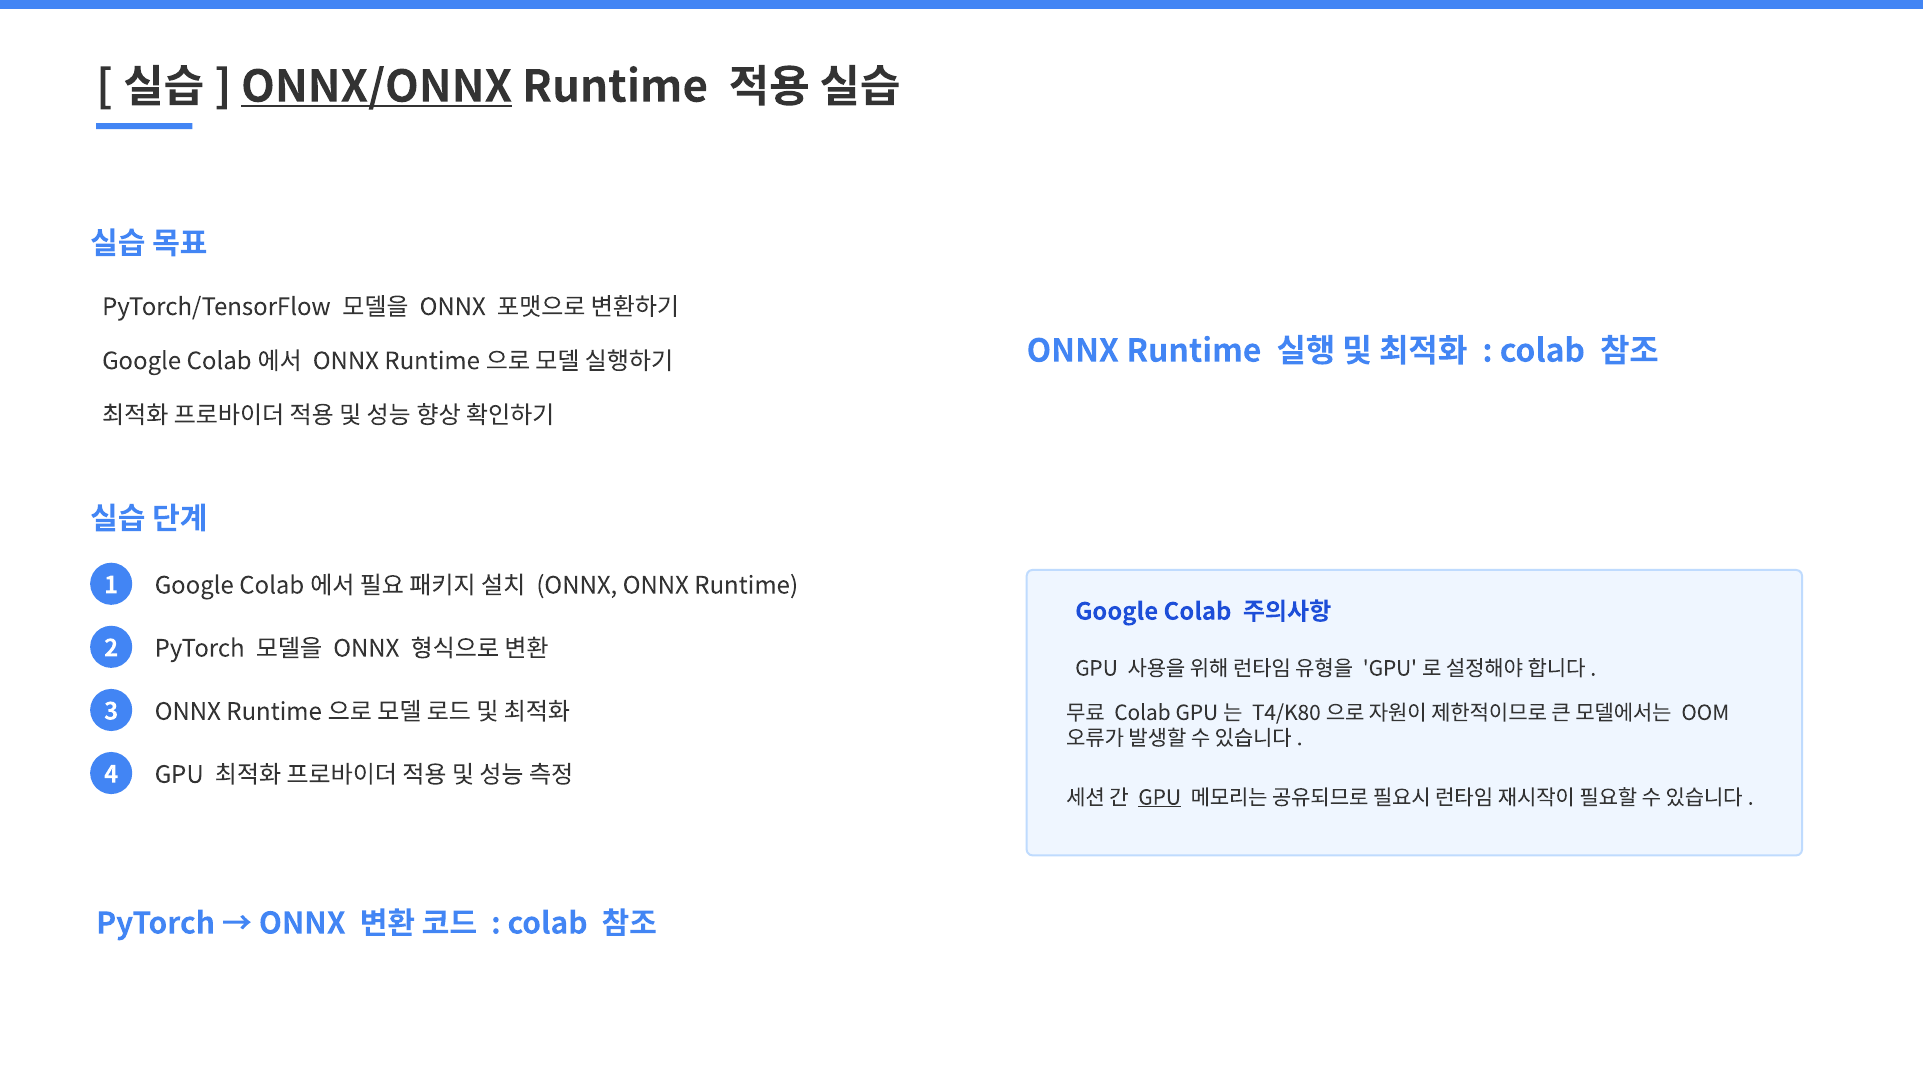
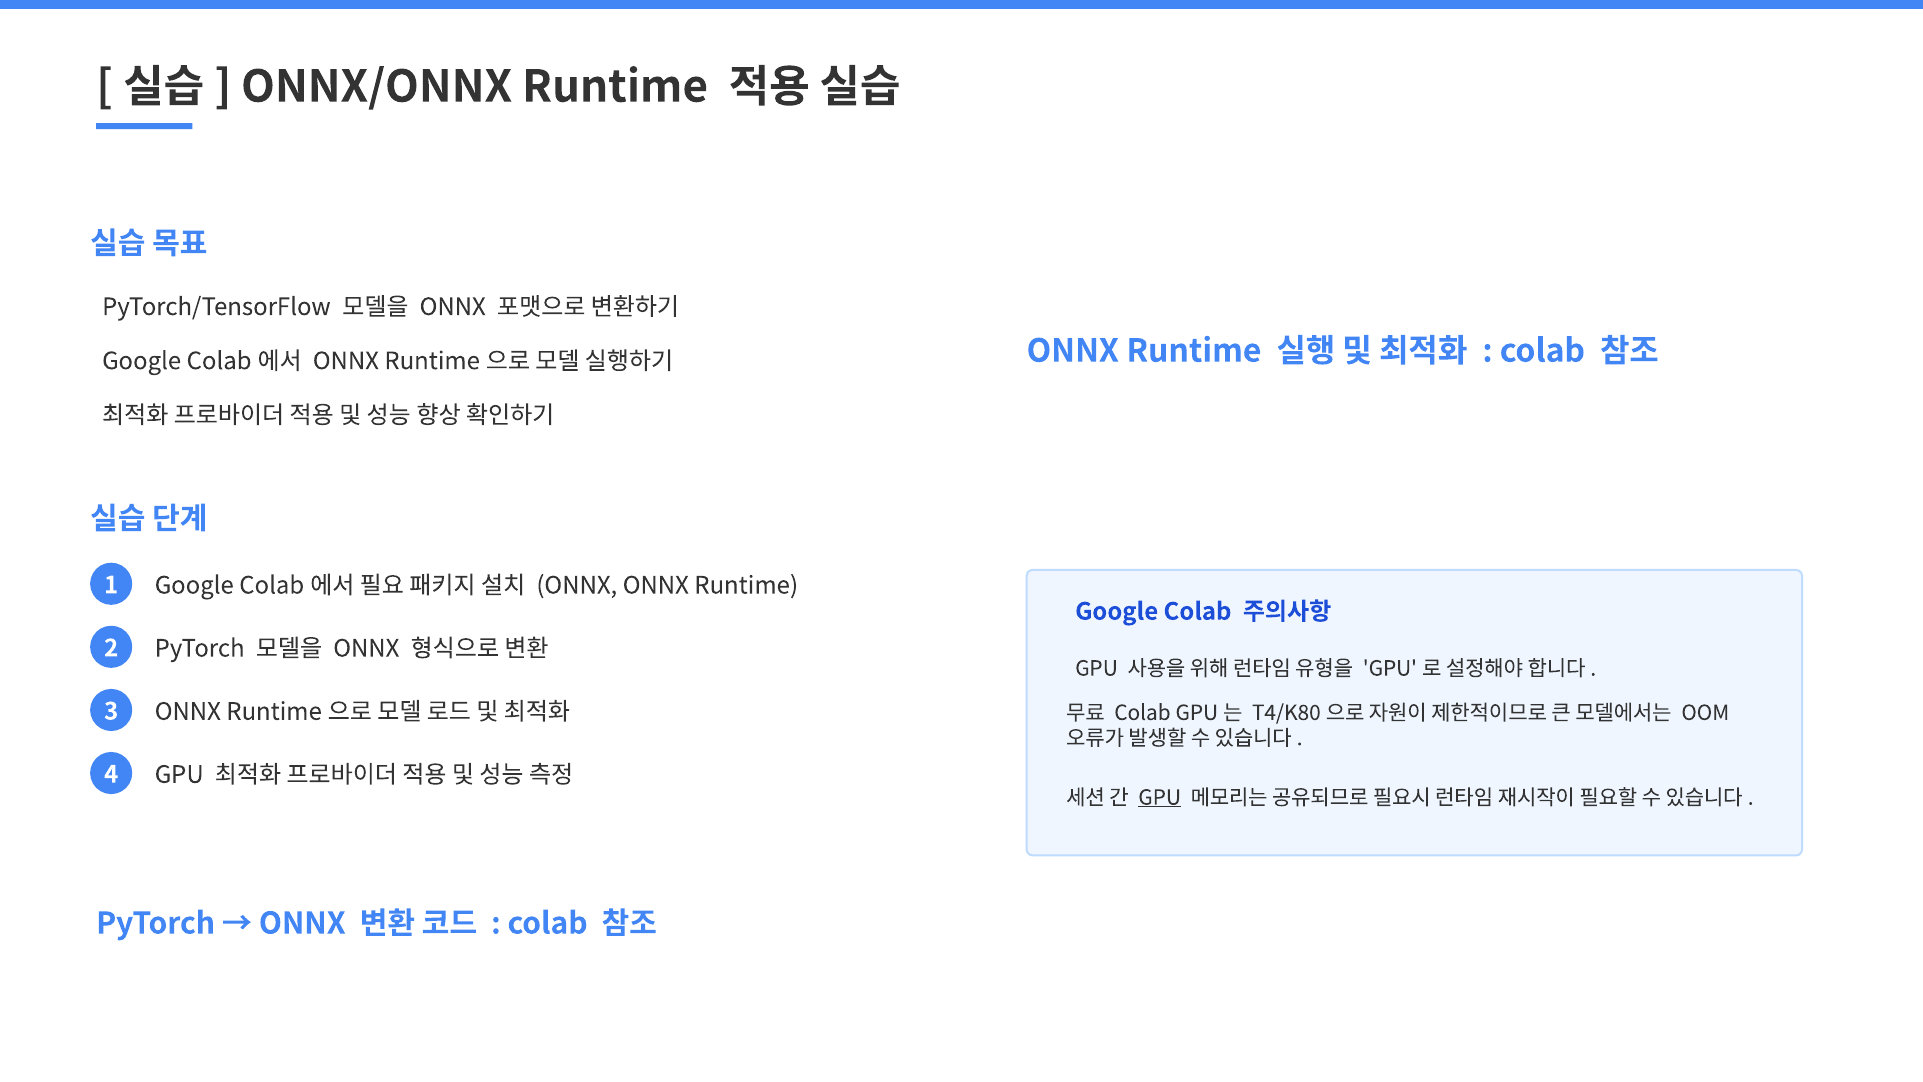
ONNX/ONNX underline: present -> none
